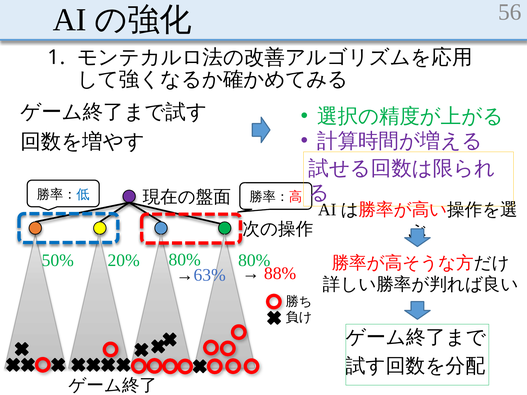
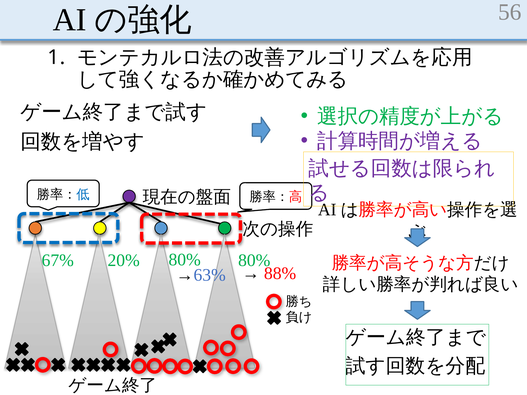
50%: 50% -> 67%
